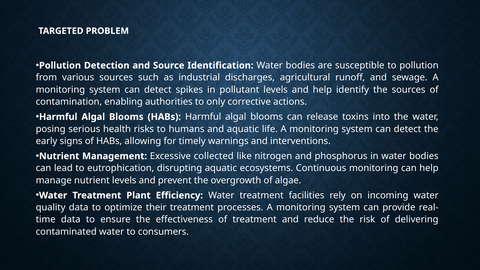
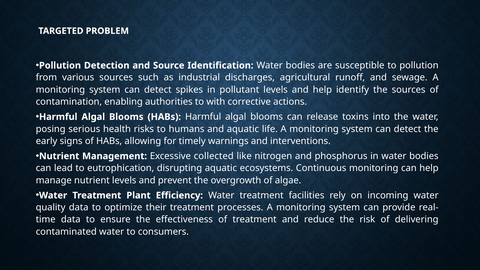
only: only -> with
